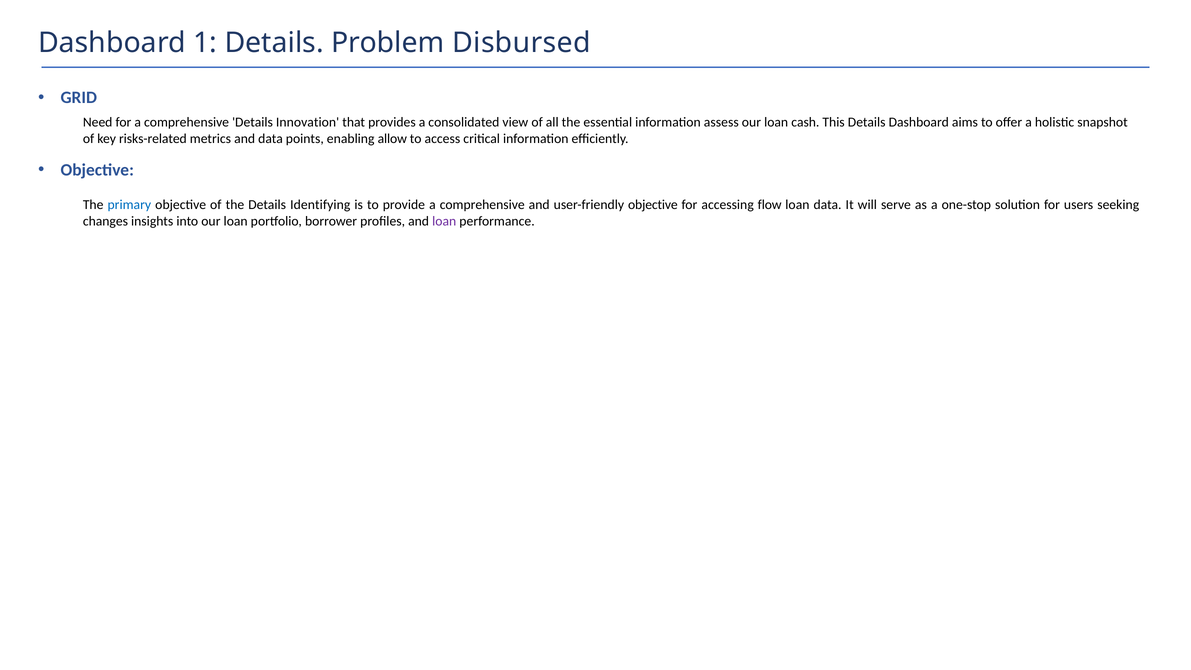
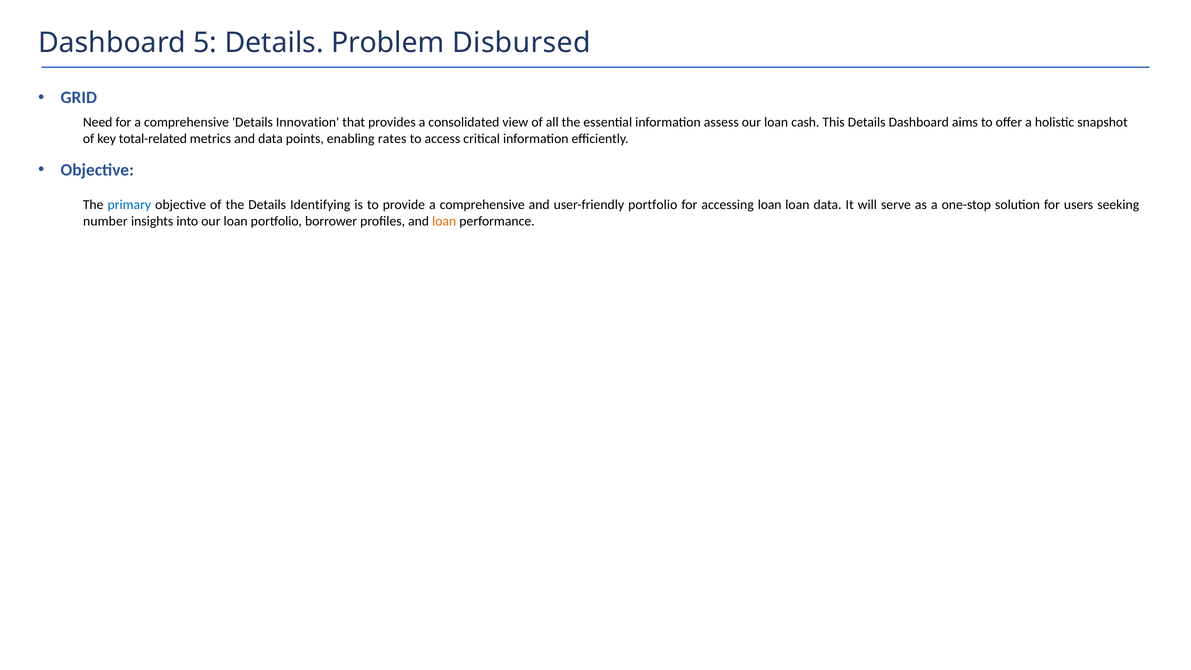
1: 1 -> 5
risks-related: risks-related -> total-related
allow: allow -> rates
user-friendly objective: objective -> portfolio
accessing flow: flow -> loan
changes: changes -> number
loan at (444, 221) colour: purple -> orange
